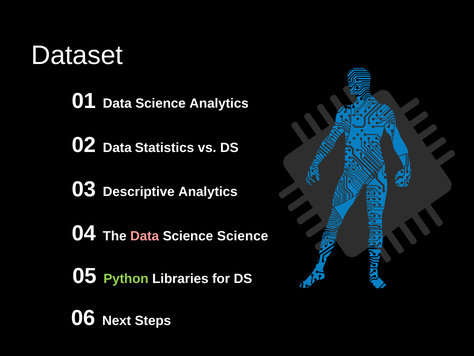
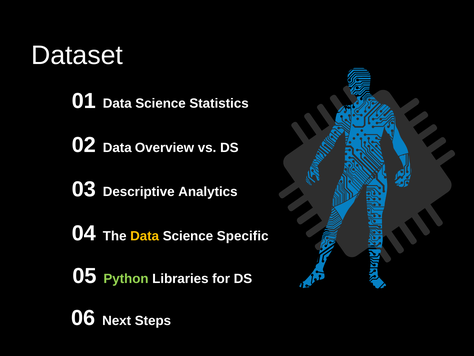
Science Analytics: Analytics -> Statistics
Statistics: Statistics -> Overview
Data at (145, 236) colour: pink -> yellow
Science Science: Science -> Specific
